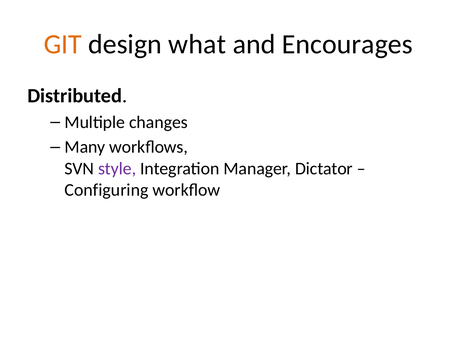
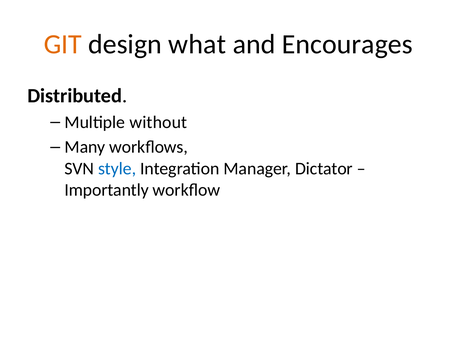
changes: changes -> without
style colour: purple -> blue
Configuring: Configuring -> Importantly
